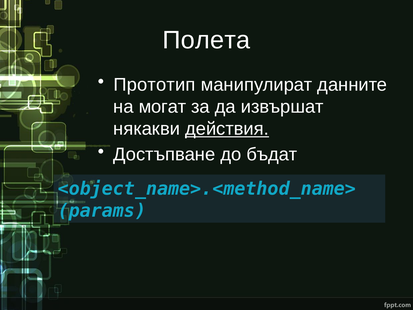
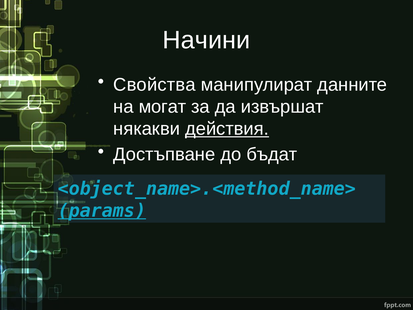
Полета: Полета -> Начини
Прототип: Прототип -> Свойства
params underline: none -> present
